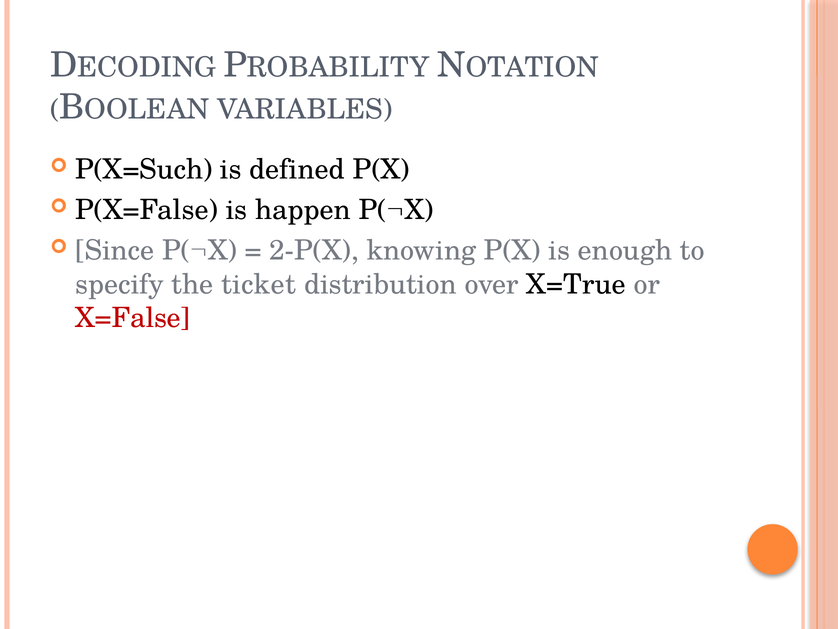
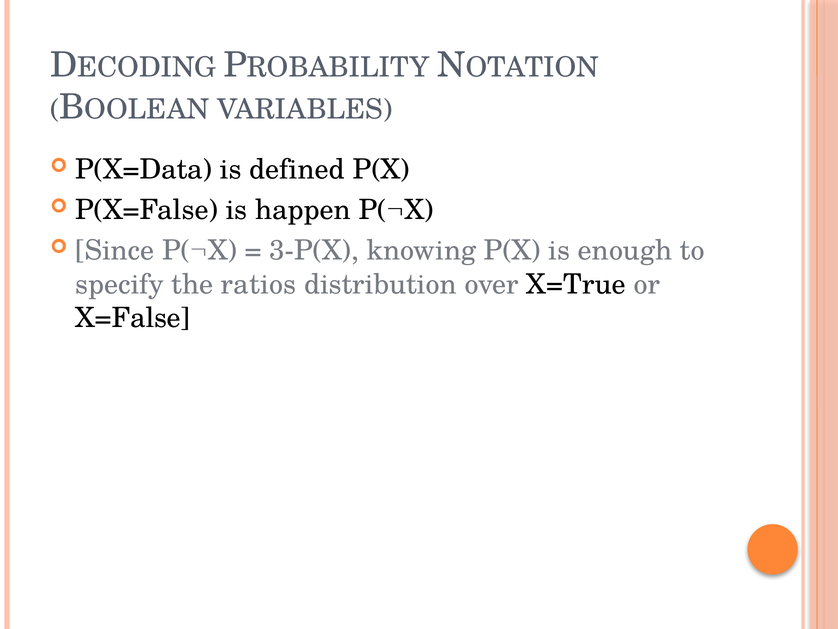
P(X=Such: P(X=Such -> P(X=Data
2-P(X: 2-P(X -> 3-P(X
ticket: ticket -> ratios
X=False colour: red -> black
